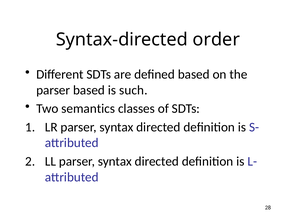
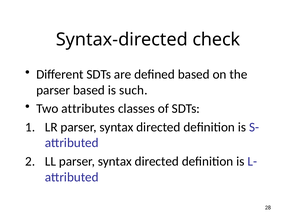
order: order -> check
semantics: semantics -> attributes
